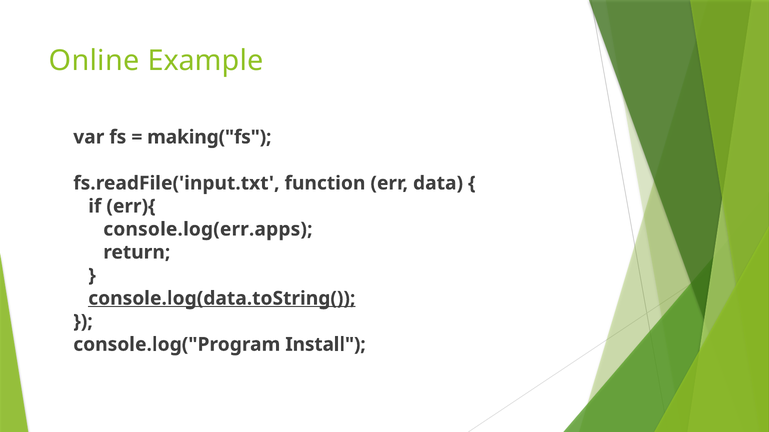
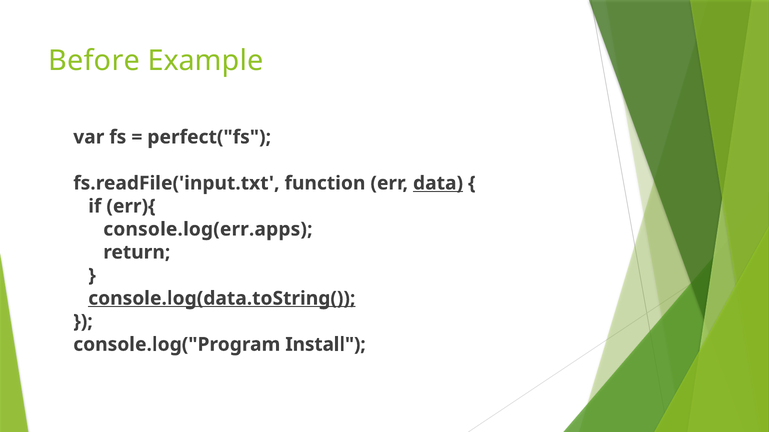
Online: Online -> Before
making("fs: making("fs -> perfect("fs
data underline: none -> present
